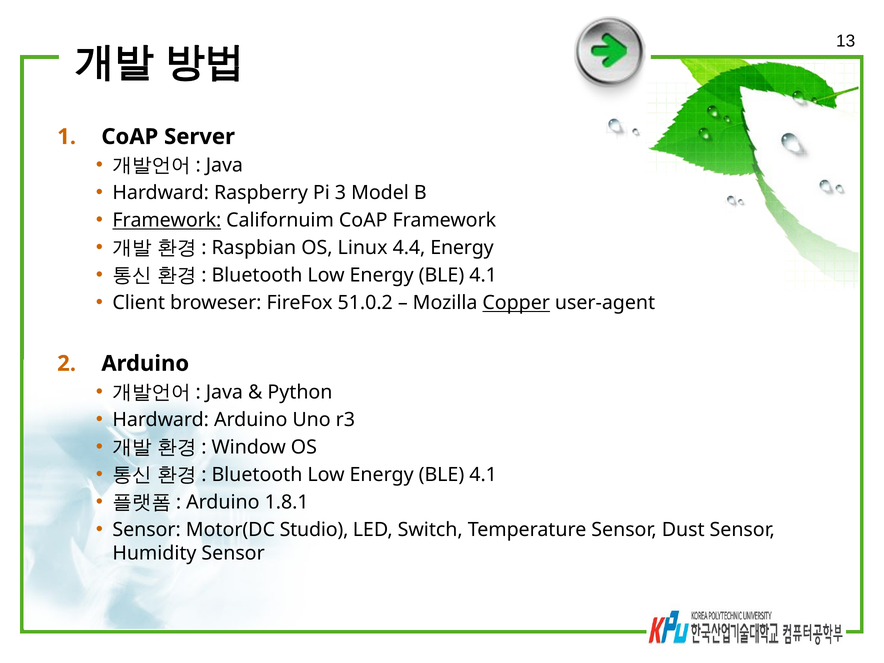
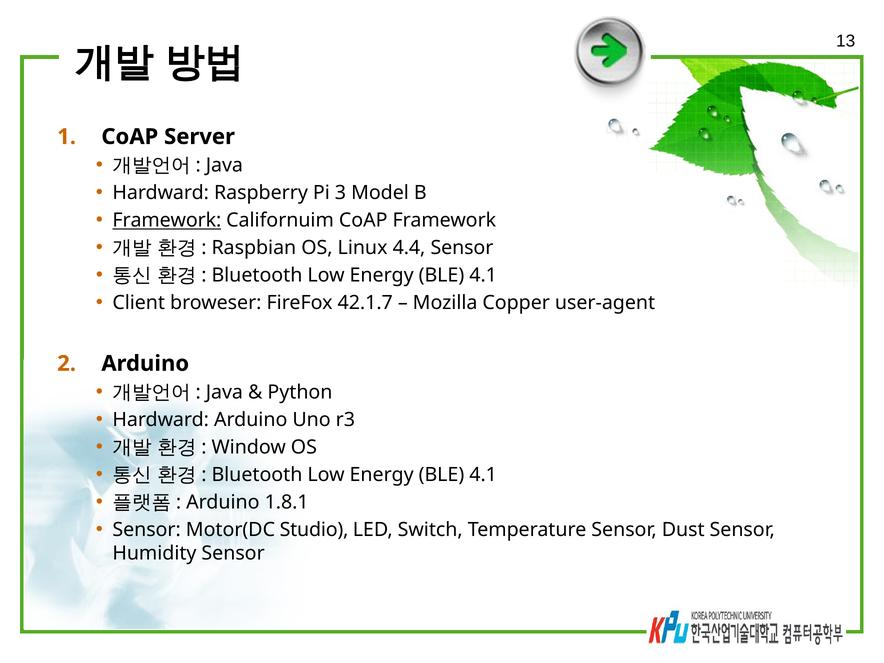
4.4 Energy: Energy -> Sensor
51.0.2: 51.0.2 -> 42.1.7
Copper underline: present -> none
